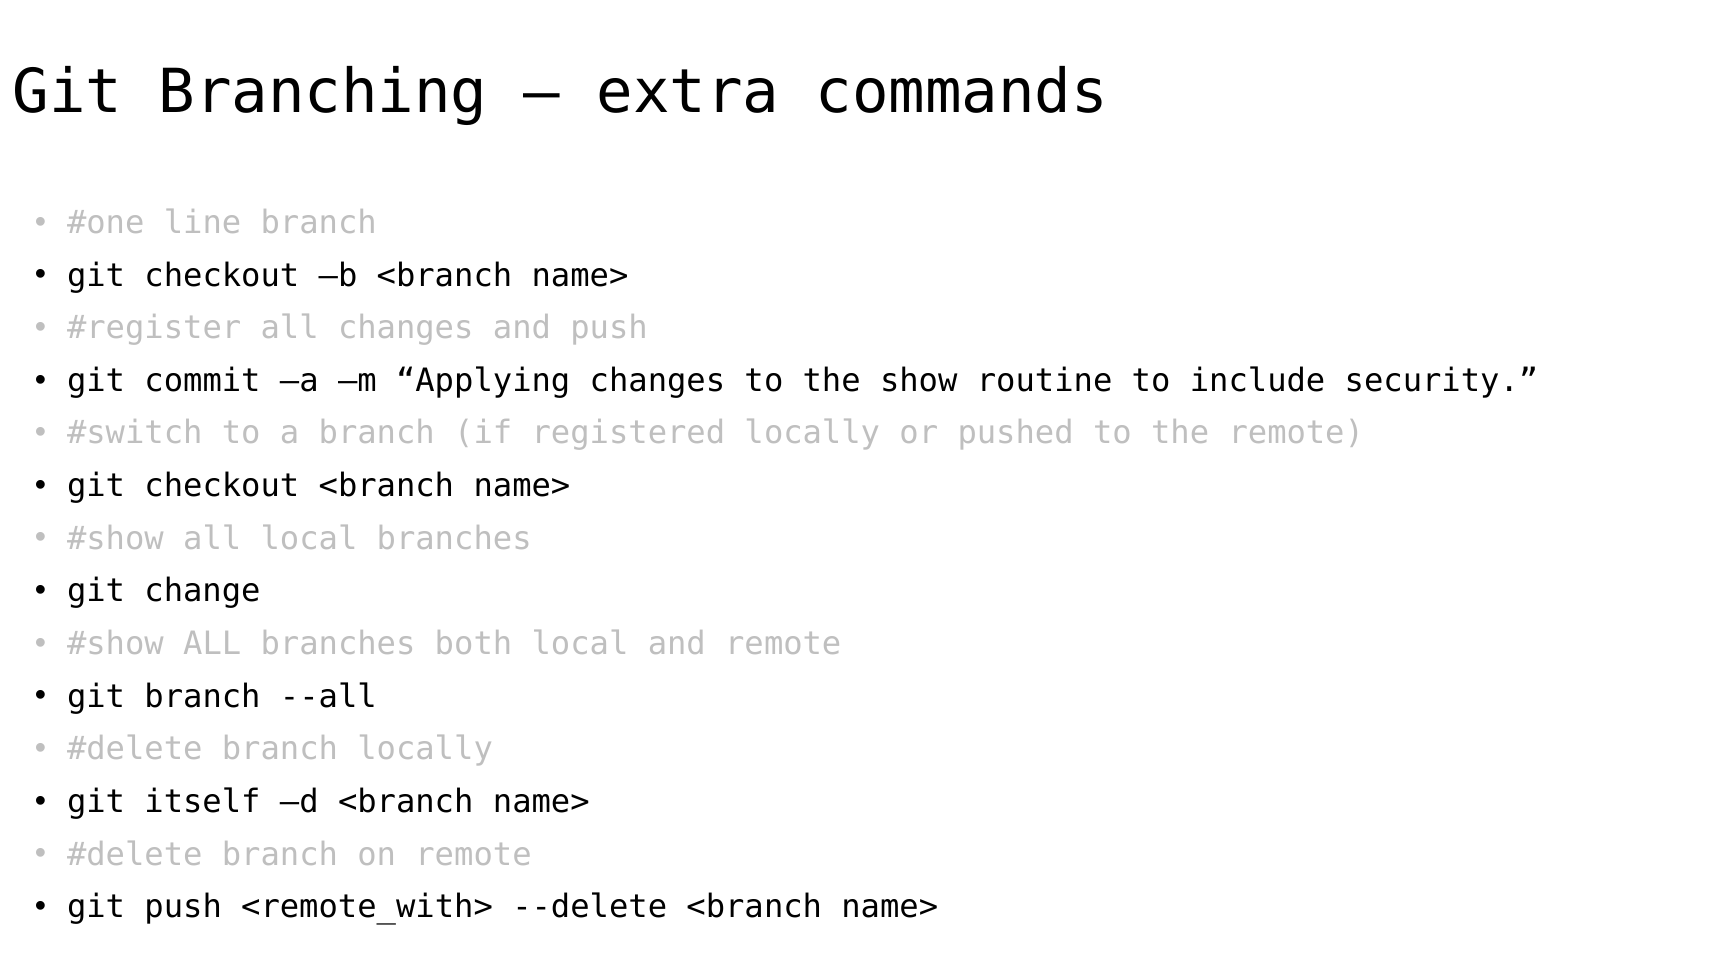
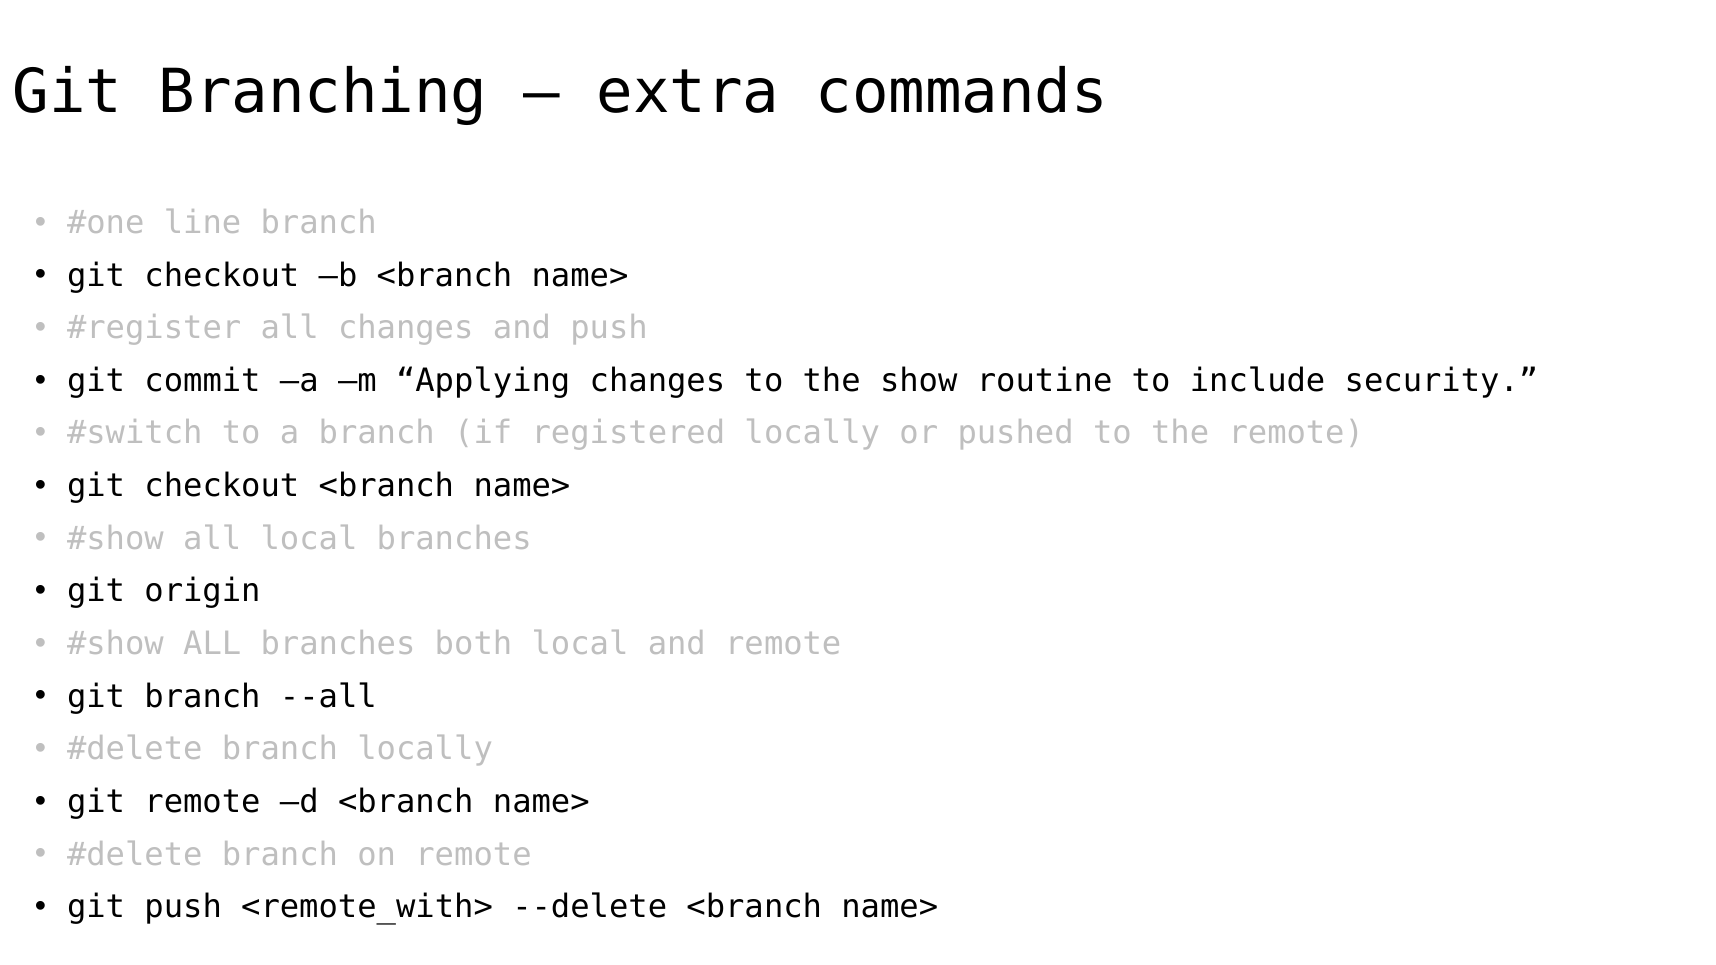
change: change -> origin
git itself: itself -> remote
